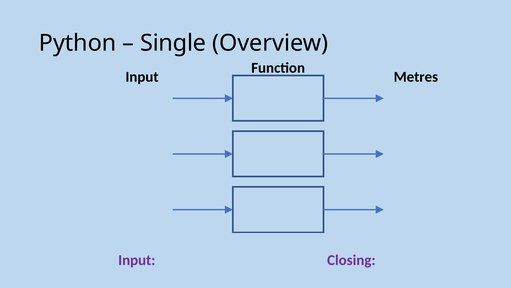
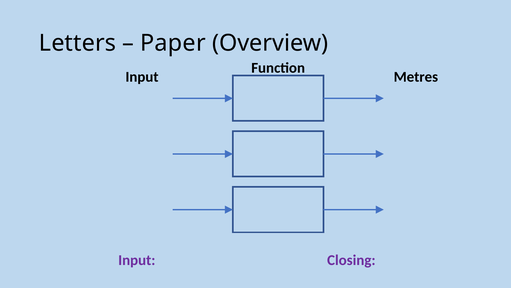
Python: Python -> Letters
Single: Single -> Paper
